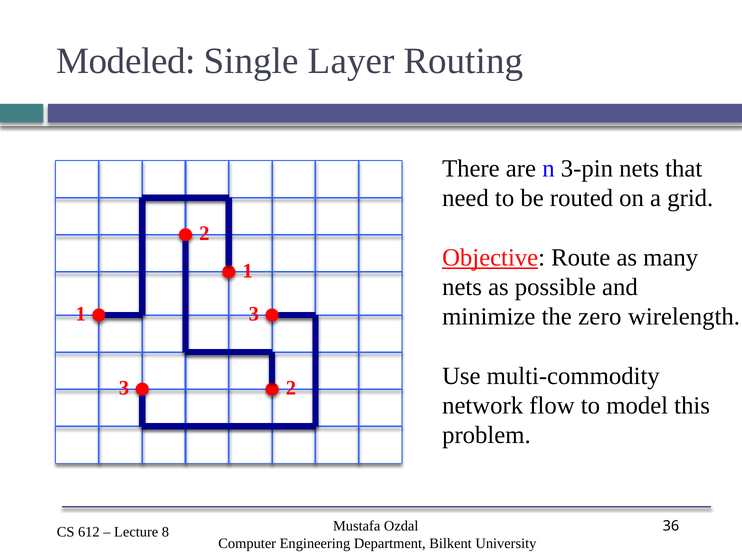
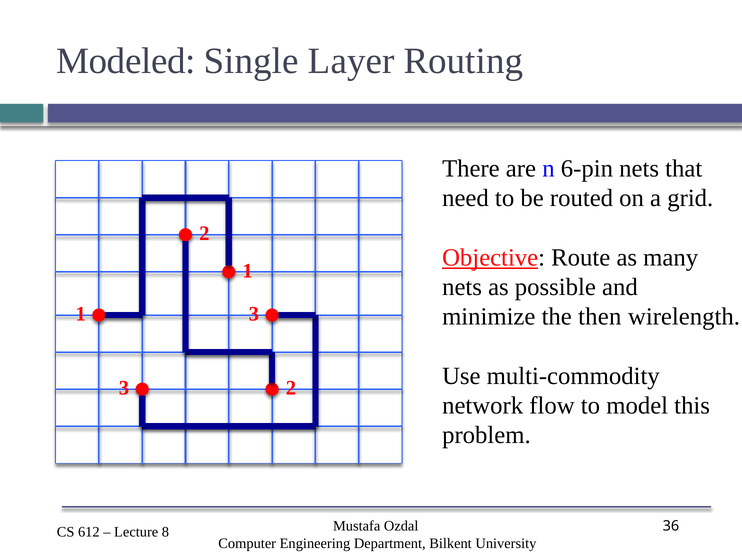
3-pin: 3-pin -> 6-pin
zero: zero -> then
